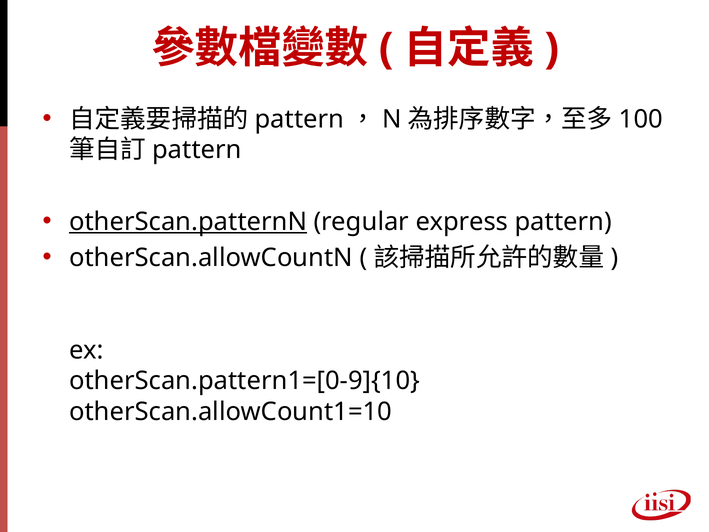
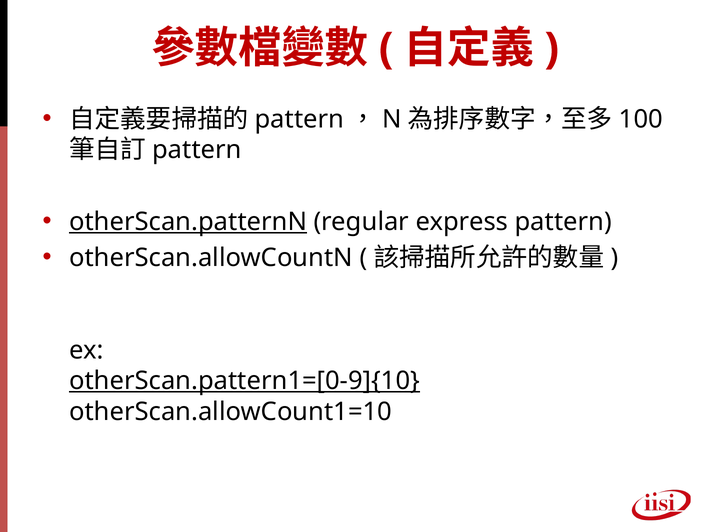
otherScan.pattern1=[0-9]{10 underline: none -> present
